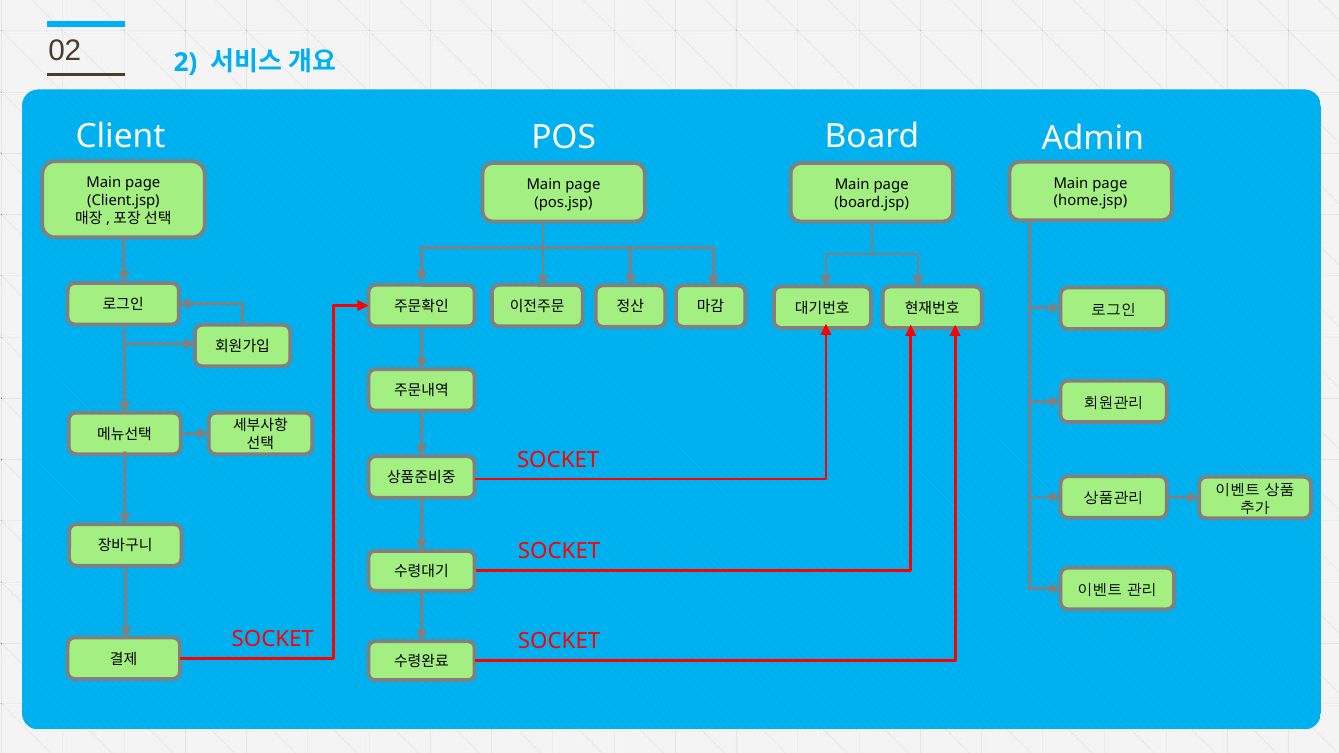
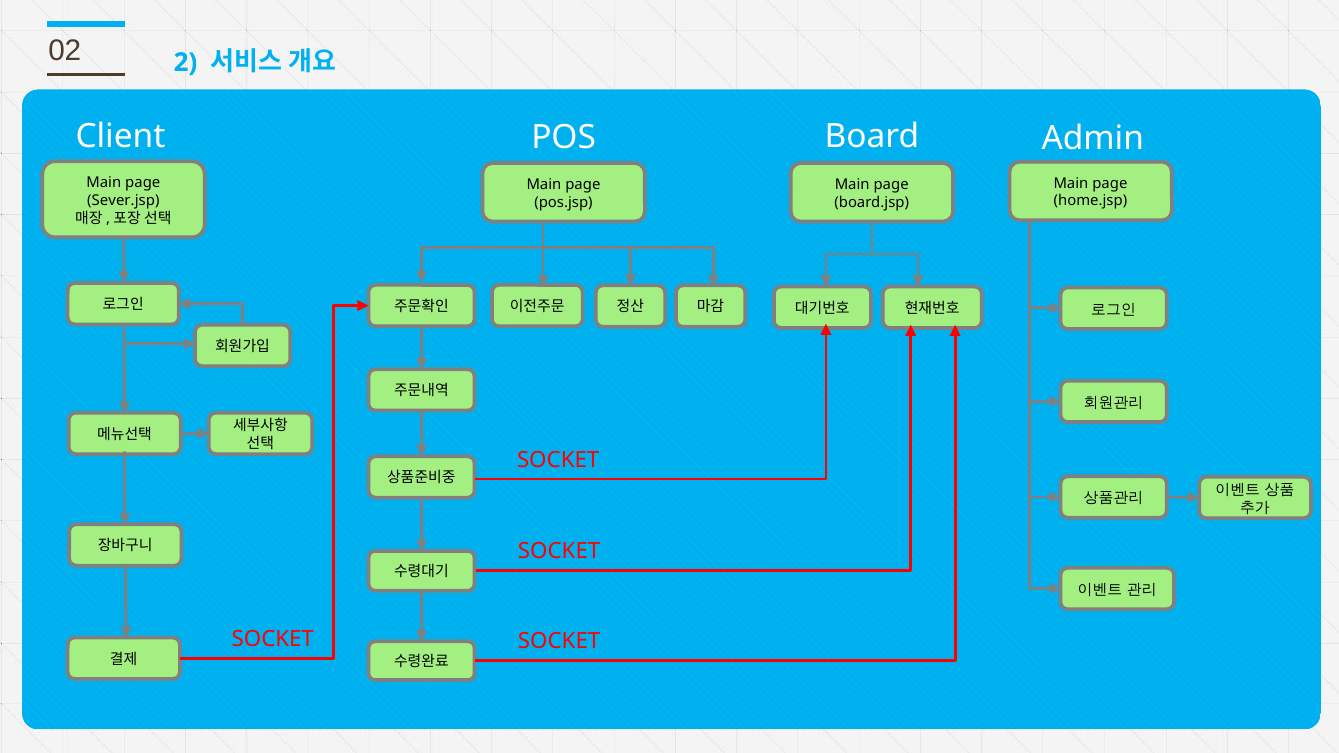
Client.jsp: Client.jsp -> Sever.jsp
